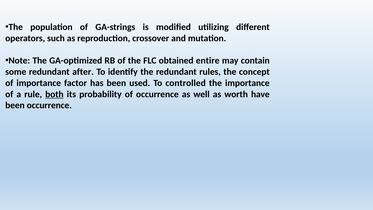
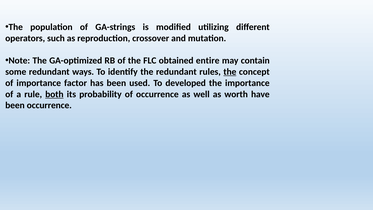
after: after -> ways
the at (230, 72) underline: none -> present
controlled: controlled -> developed
